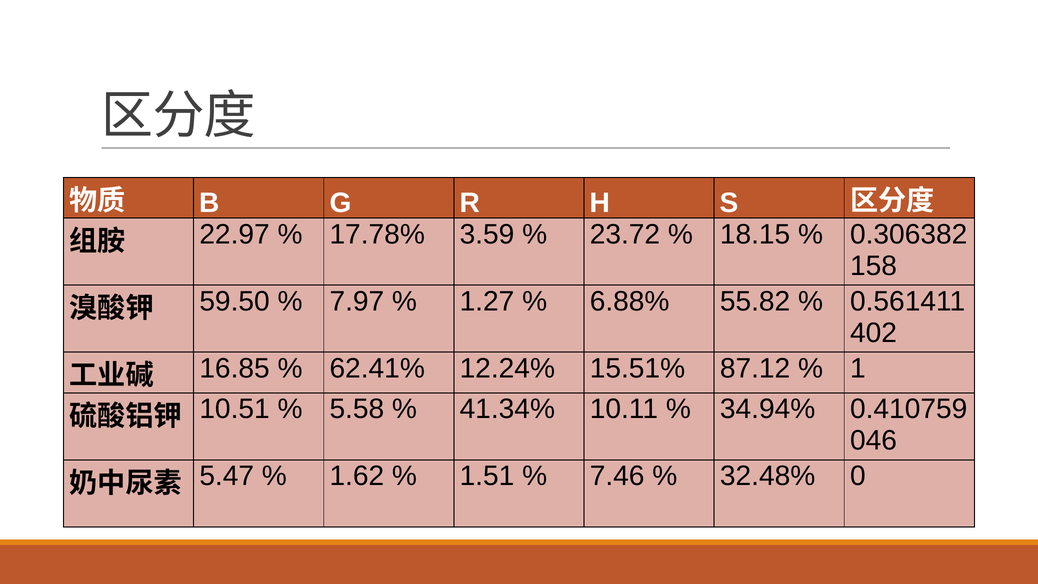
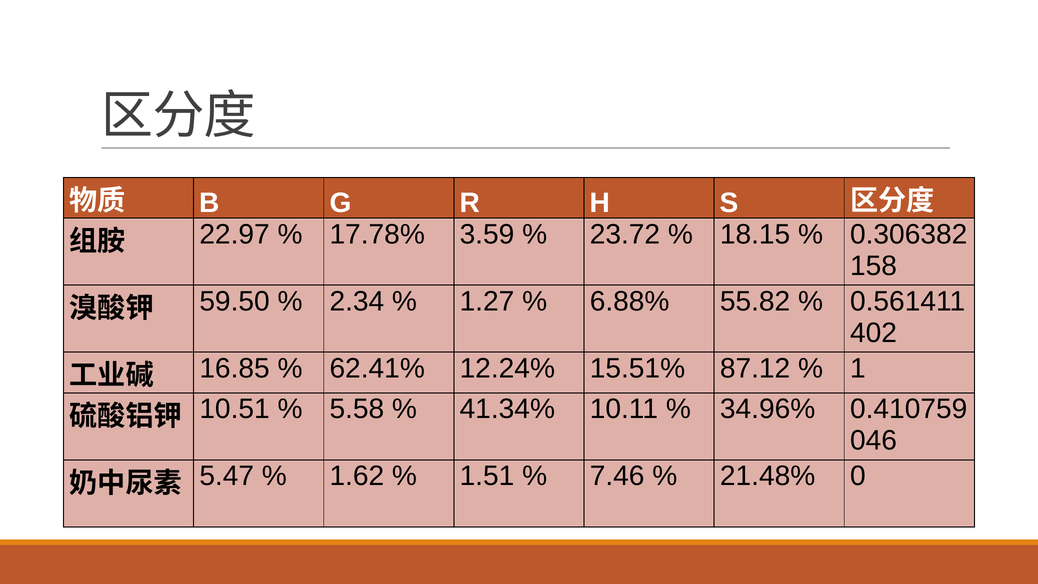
7.97: 7.97 -> 2.34
34.94%: 34.94% -> 34.96%
32.48%: 32.48% -> 21.48%
